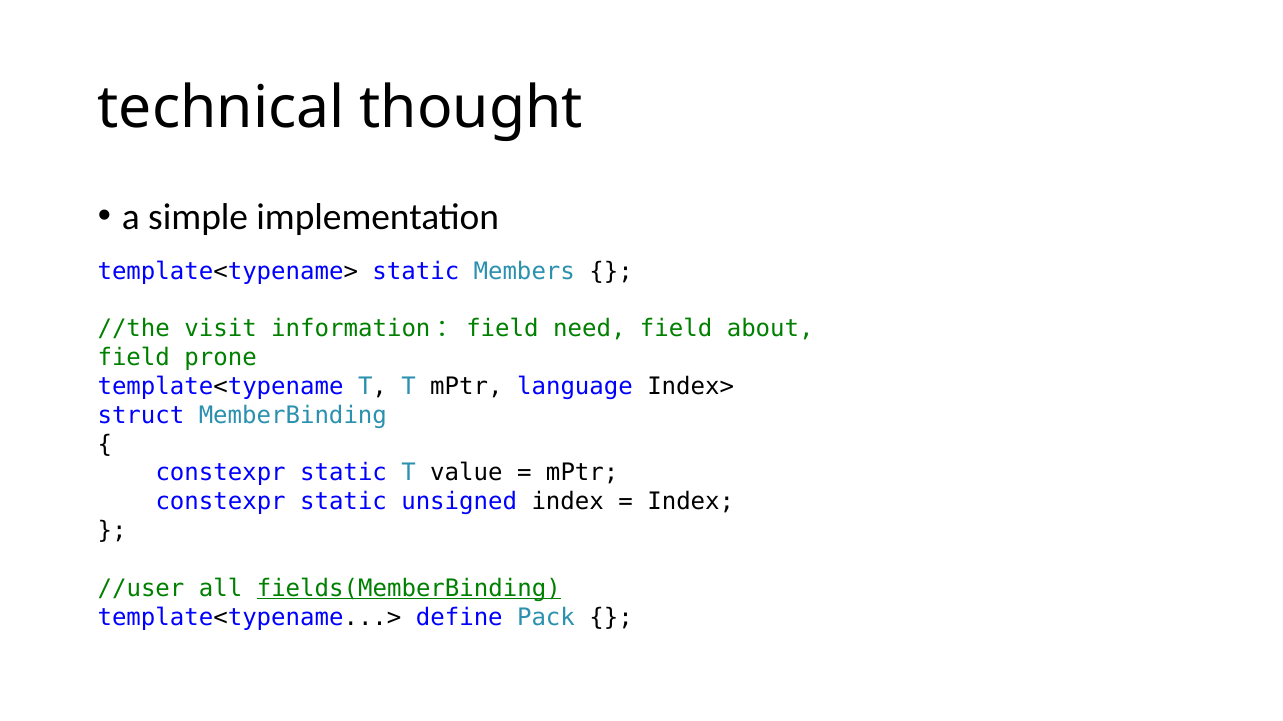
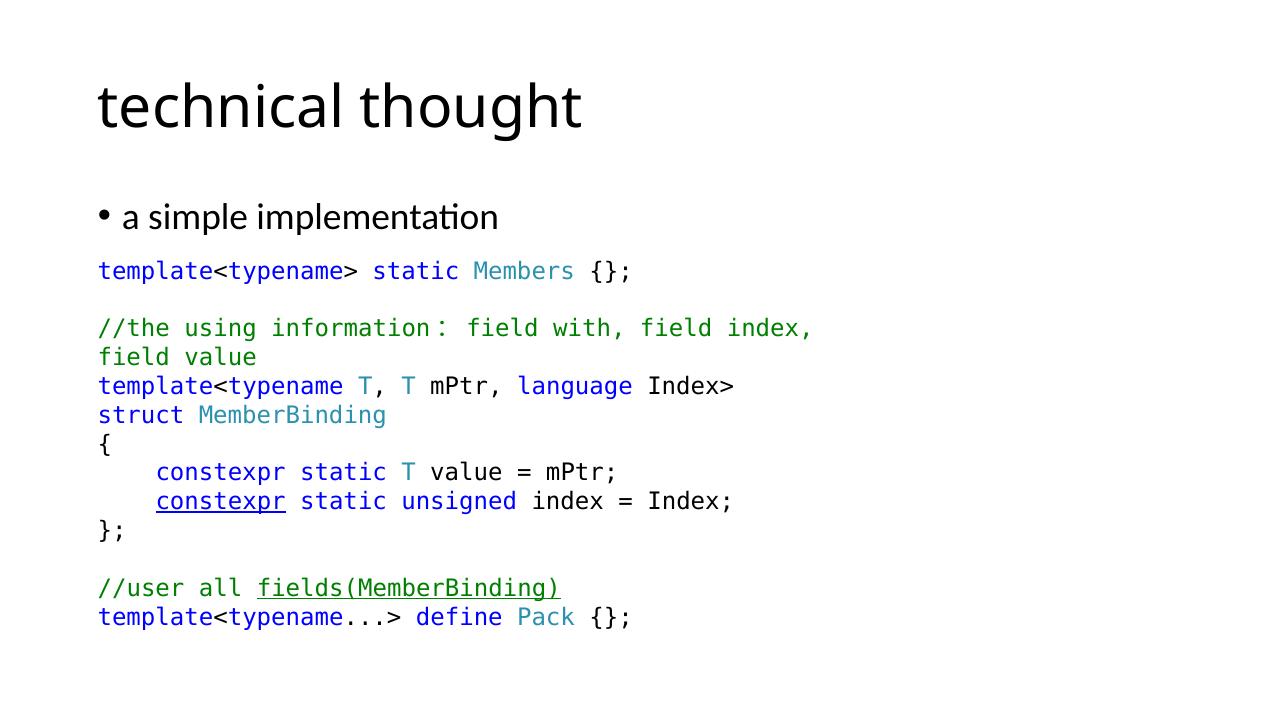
visit: visit -> using
need: need -> with
field about: about -> index
field prone: prone -> value
constexpr at (221, 502) underline: none -> present
